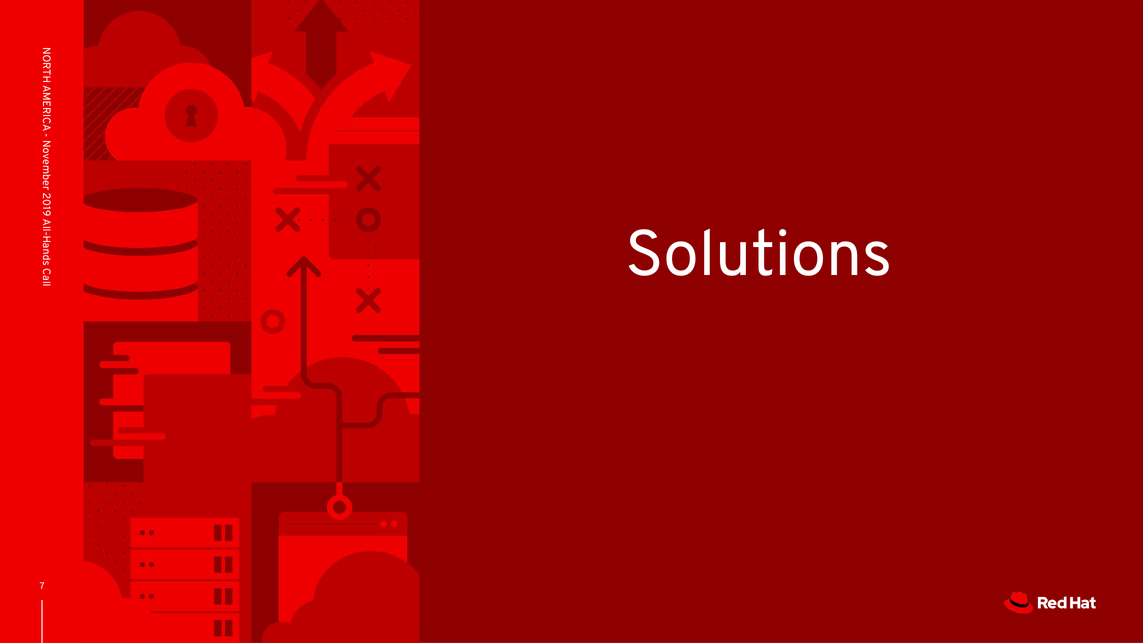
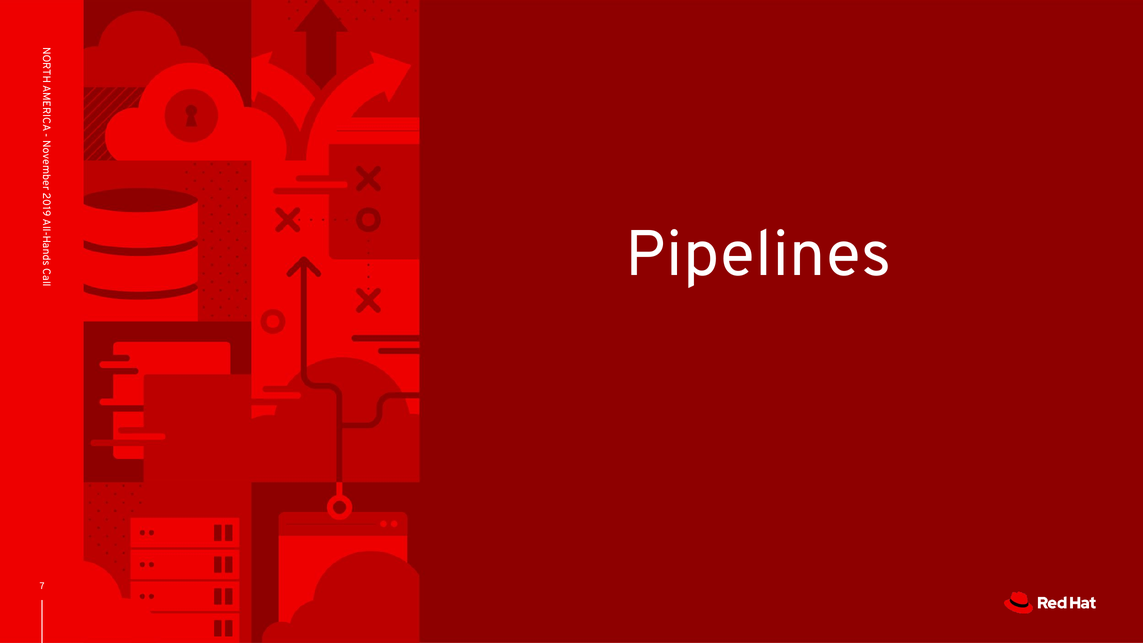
Solutions: Solutions -> Pipelines
